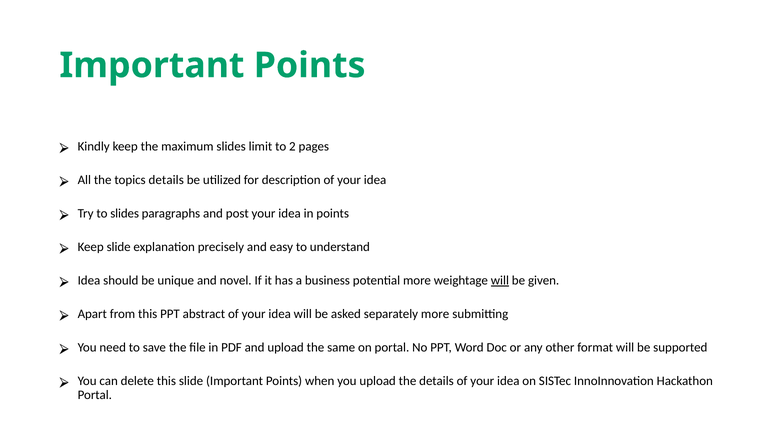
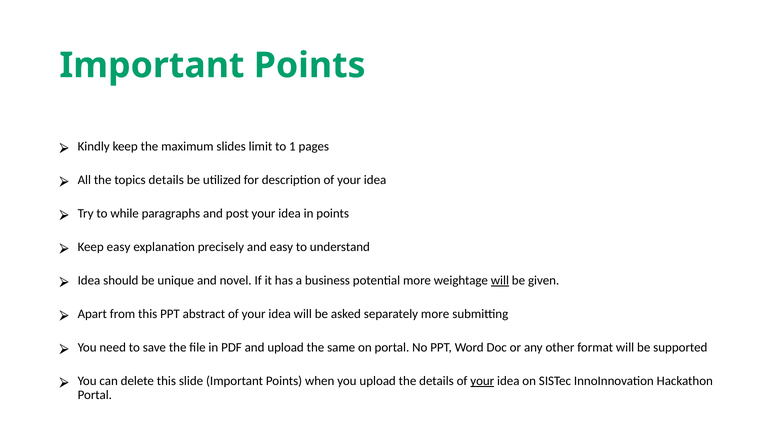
2: 2 -> 1
to slides: slides -> while
Keep slide: slide -> easy
your at (482, 381) underline: none -> present
